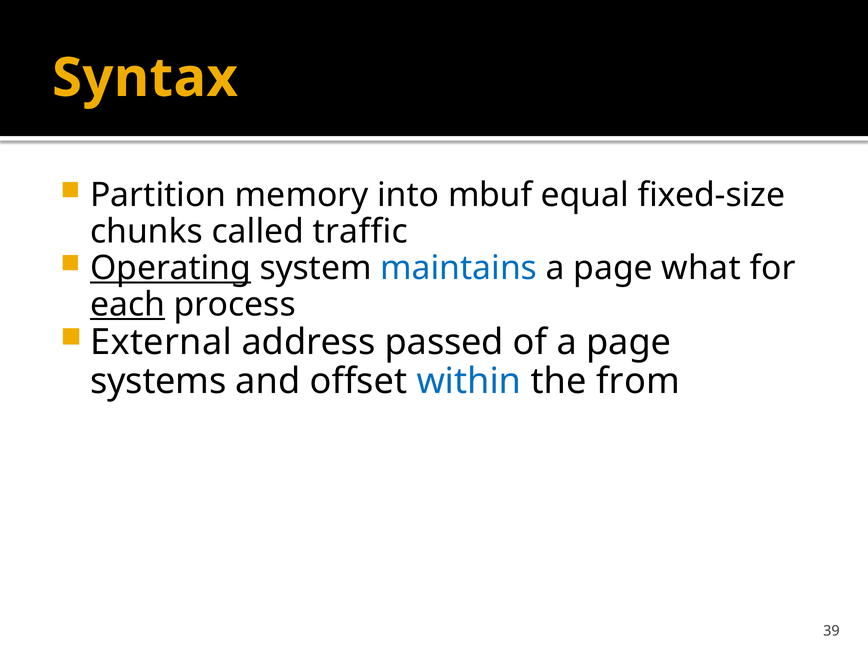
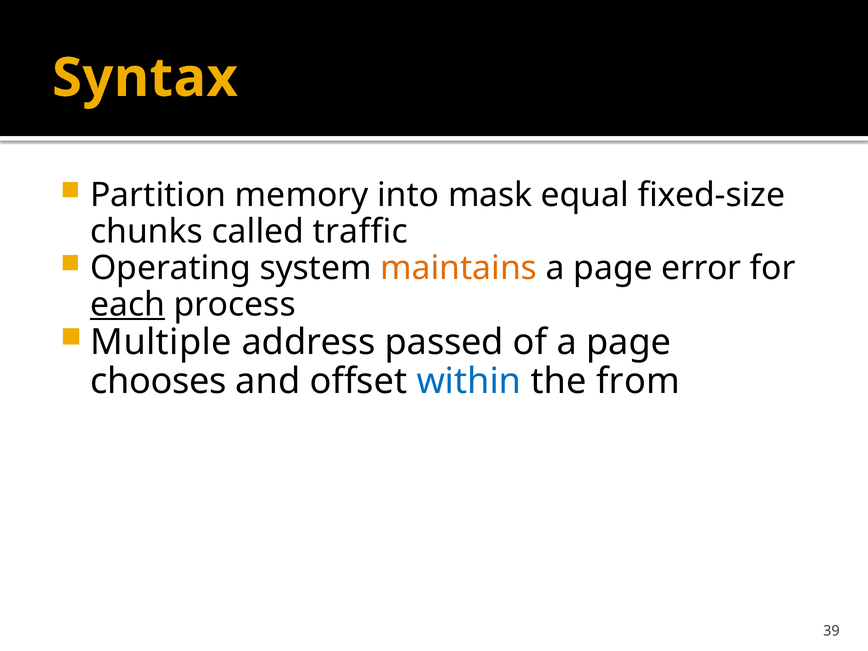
mbuf: mbuf -> mask
Operating underline: present -> none
maintains colour: blue -> orange
what: what -> error
External: External -> Multiple
systems: systems -> chooses
